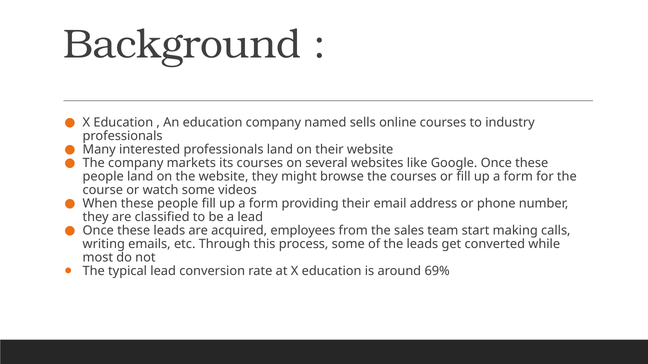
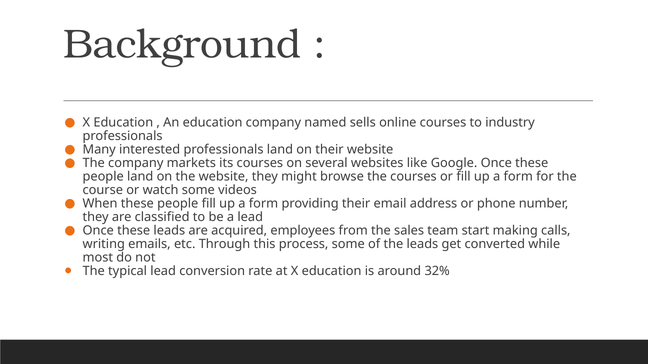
69%: 69% -> 32%
